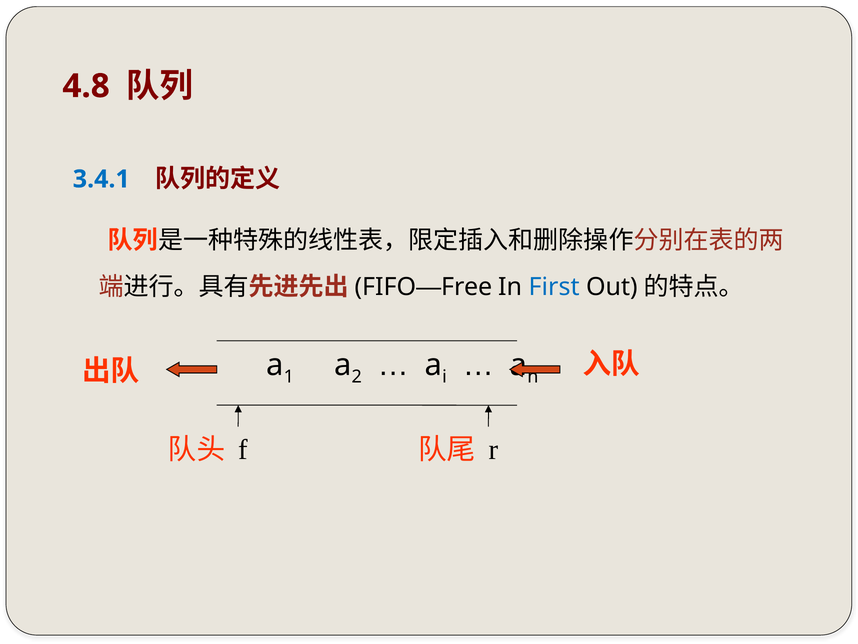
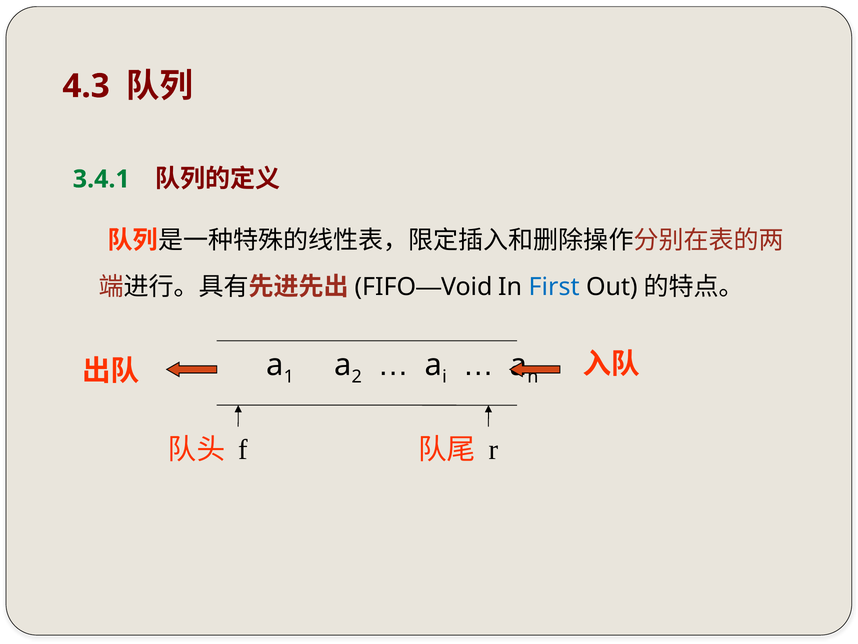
4.8: 4.8 -> 4.3
3.4.1 colour: blue -> green
Free: Free -> Void
